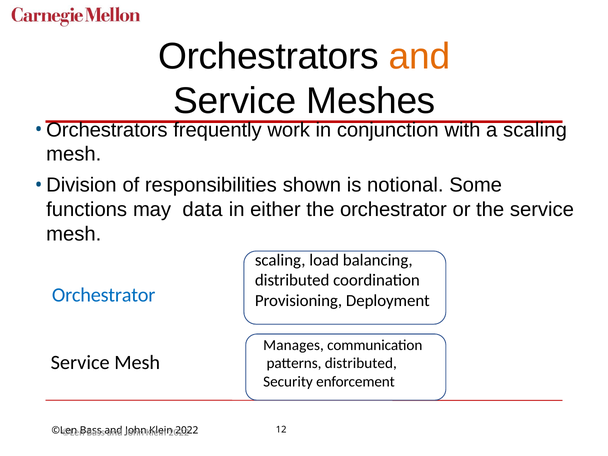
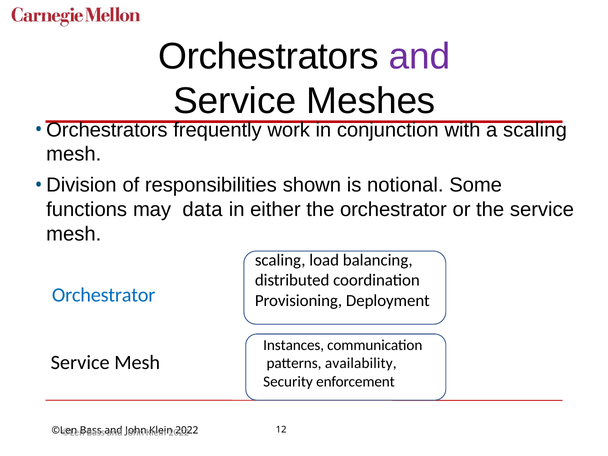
and at (420, 56) colour: orange -> purple
Manages: Manages -> Instances
patterns distributed: distributed -> availability
